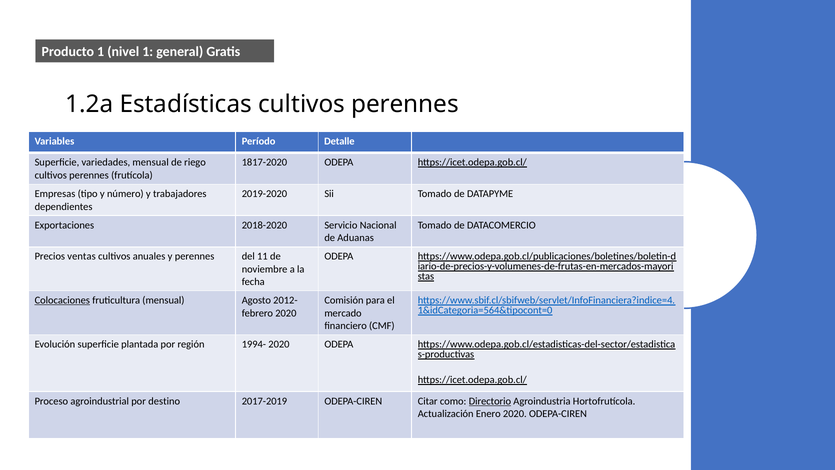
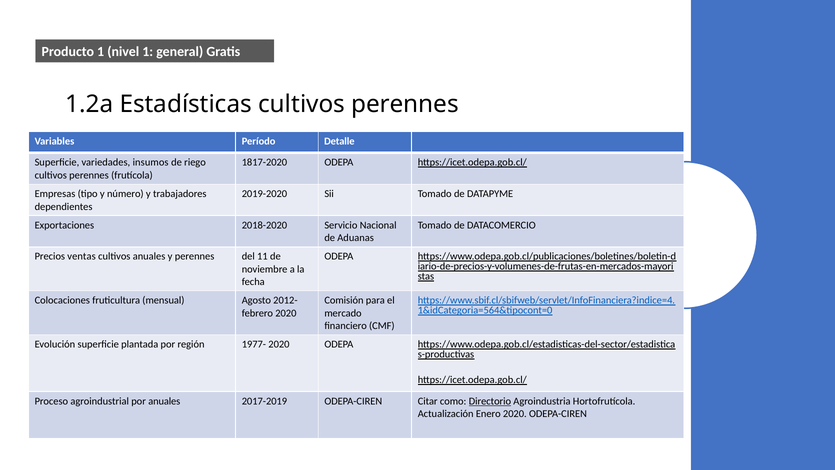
variedades mensual: mensual -> insumos
Colocaciones underline: present -> none
1994-: 1994- -> 1977-
por destino: destino -> anuales
